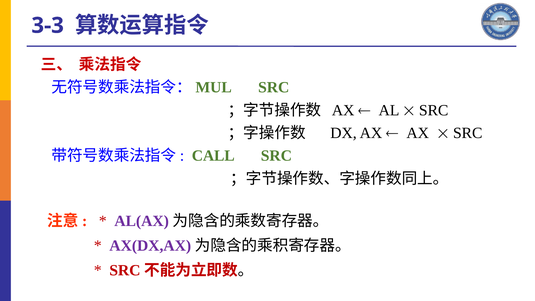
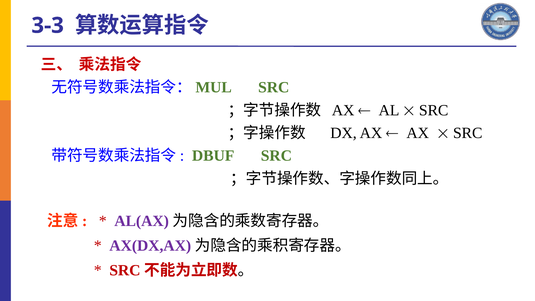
CALL: CALL -> DBUF
